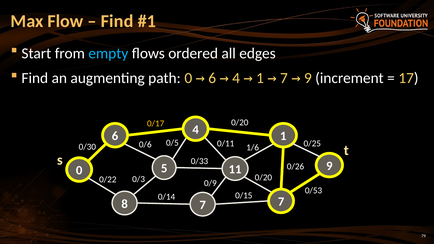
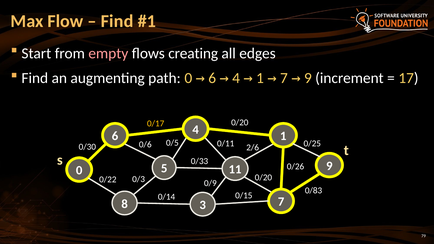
empty colour: light blue -> pink
ordered: ordered -> creating
1/6: 1/6 -> 2/6
0/53: 0/53 -> 0/83
8 7: 7 -> 3
